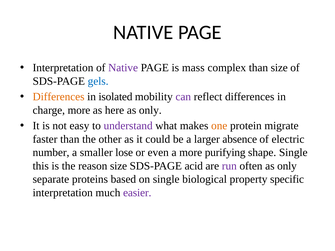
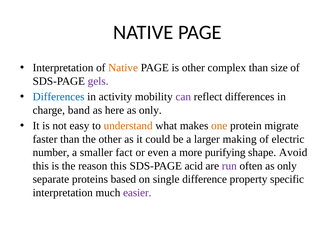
Native at (123, 68) colour: purple -> orange
is mass: mass -> other
gels colour: blue -> purple
Differences at (59, 97) colour: orange -> blue
isolated: isolated -> activity
charge more: more -> band
understand colour: purple -> orange
absence: absence -> making
lose: lose -> fact
shape Single: Single -> Avoid
reason size: size -> this
biological: biological -> difference
